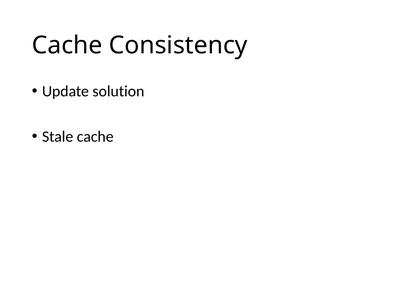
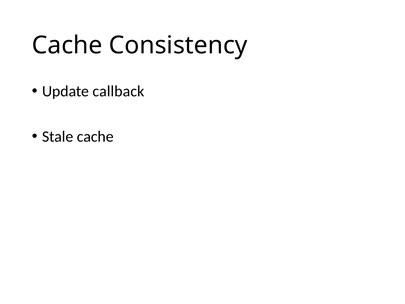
solution: solution -> callback
